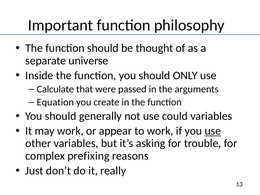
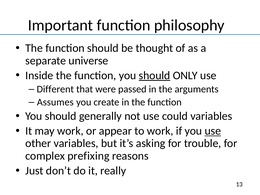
should at (154, 75) underline: none -> present
Calculate: Calculate -> Different
Equation: Equation -> Assumes
